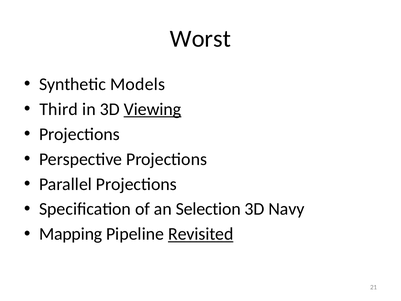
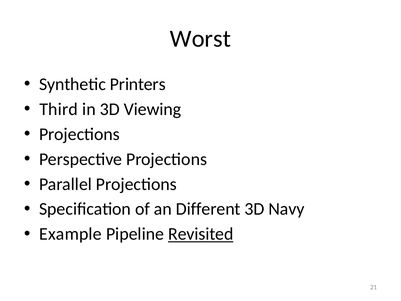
Models: Models -> Printers
Viewing underline: present -> none
Selection: Selection -> Different
Mapping: Mapping -> Example
